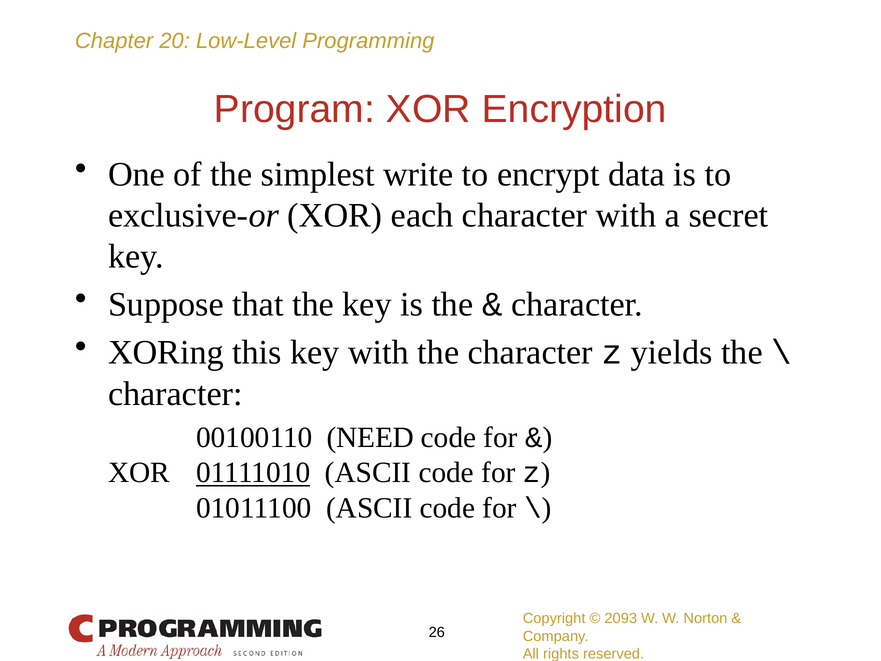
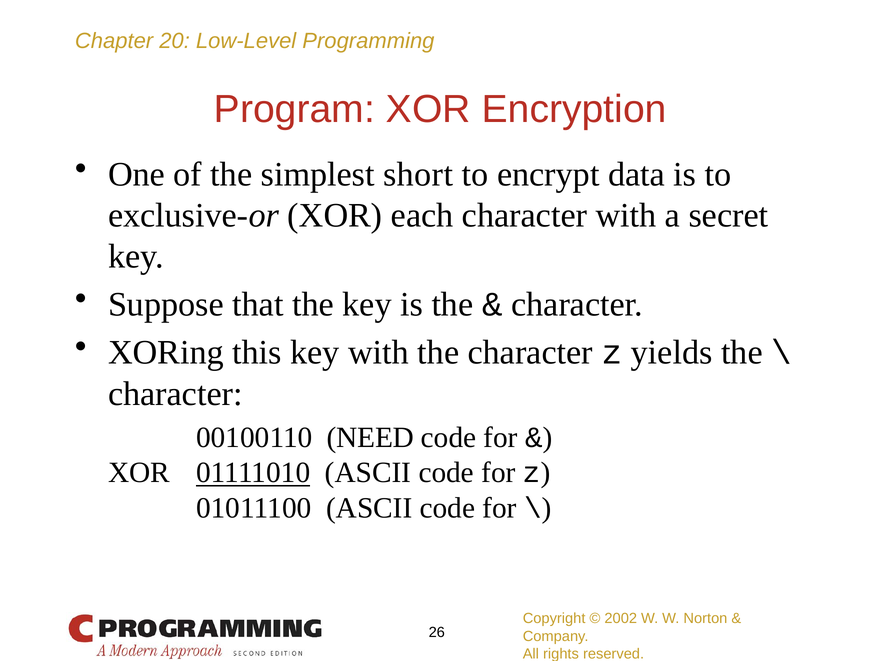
write: write -> short
2093: 2093 -> 2002
